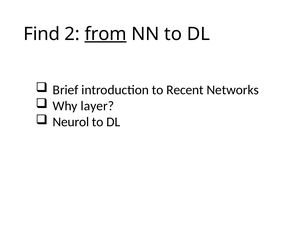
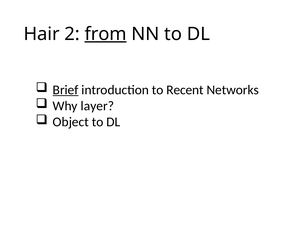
Find: Find -> Hair
Brief underline: none -> present
Neurol: Neurol -> Object
